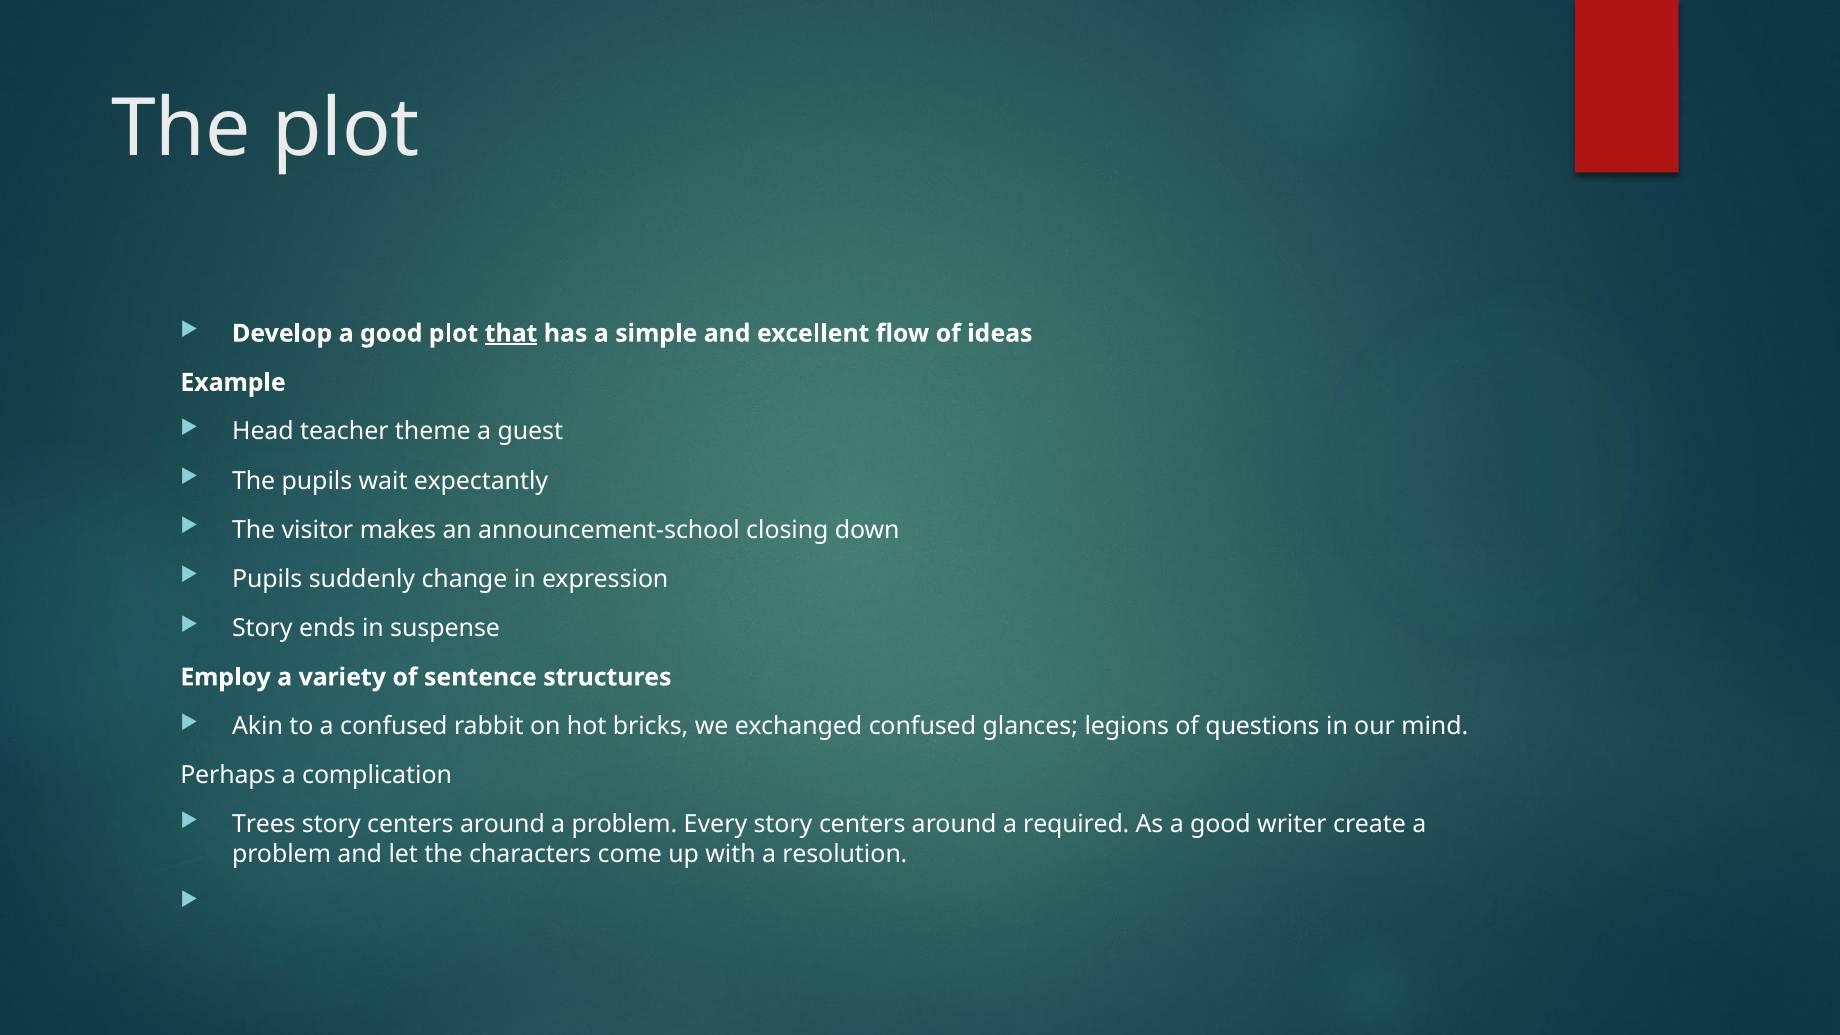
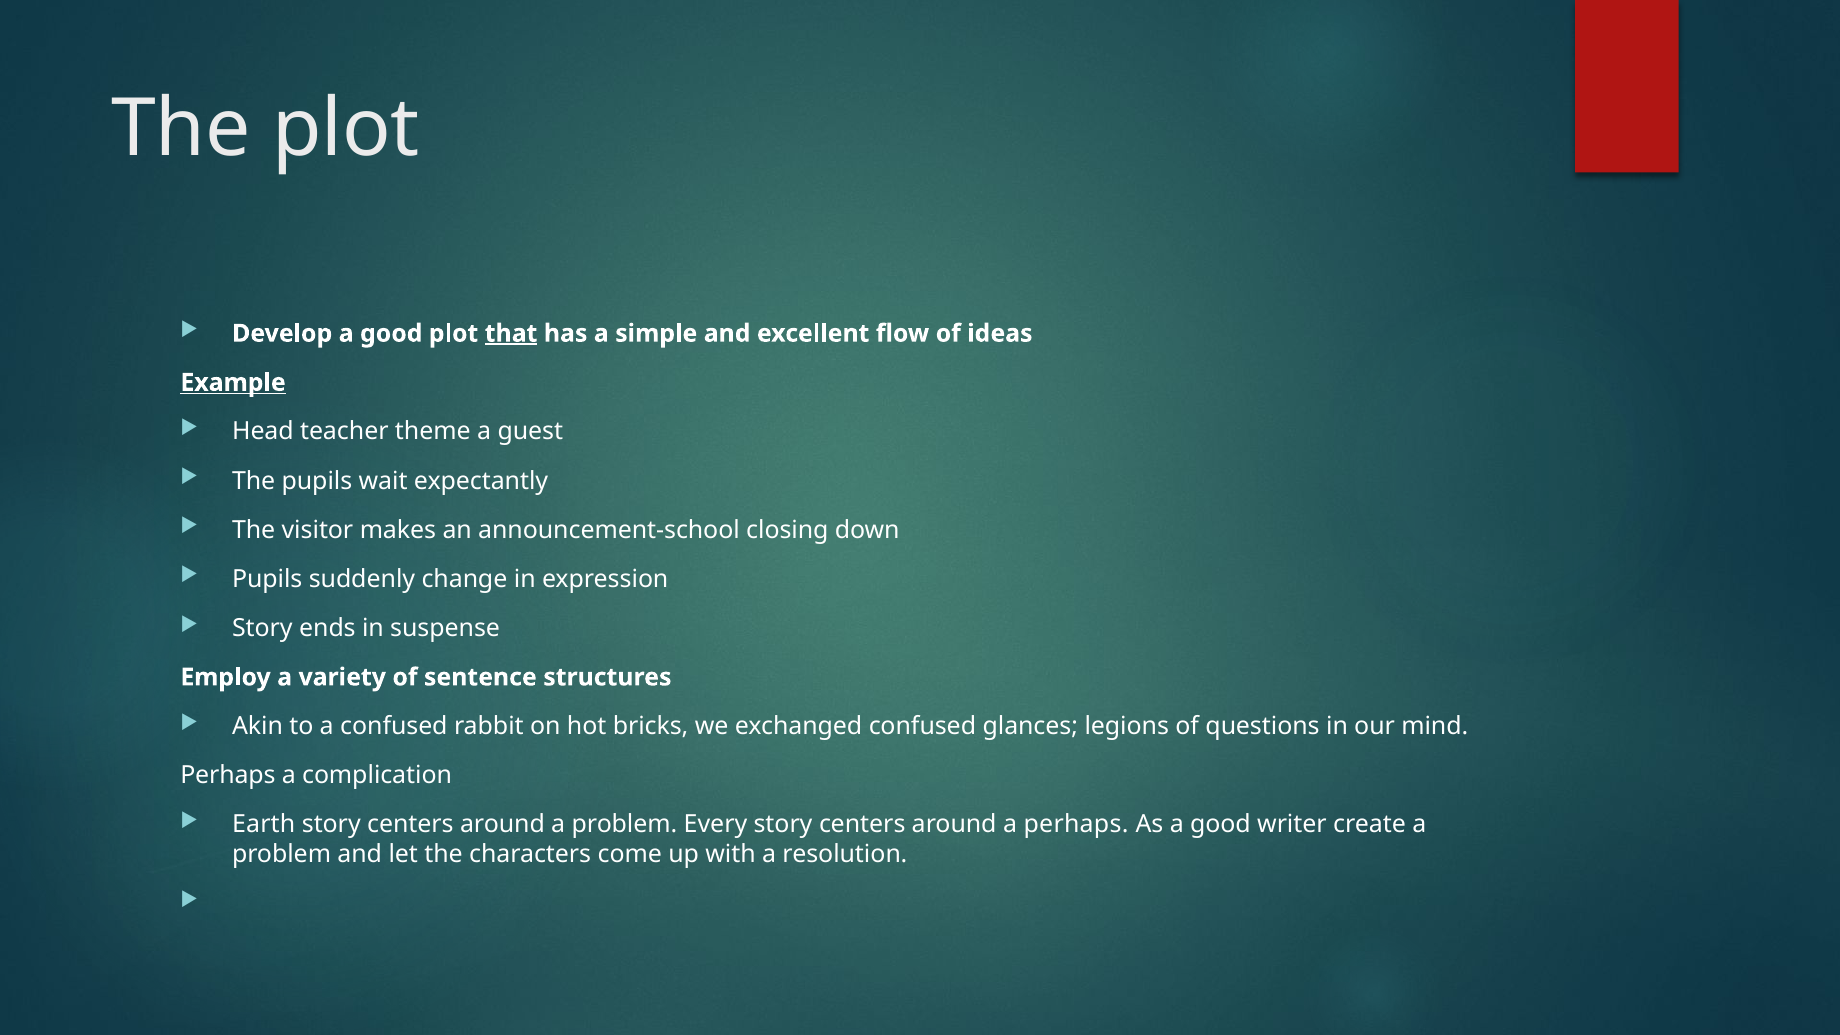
Example underline: none -> present
Trees: Trees -> Earth
a required: required -> perhaps
